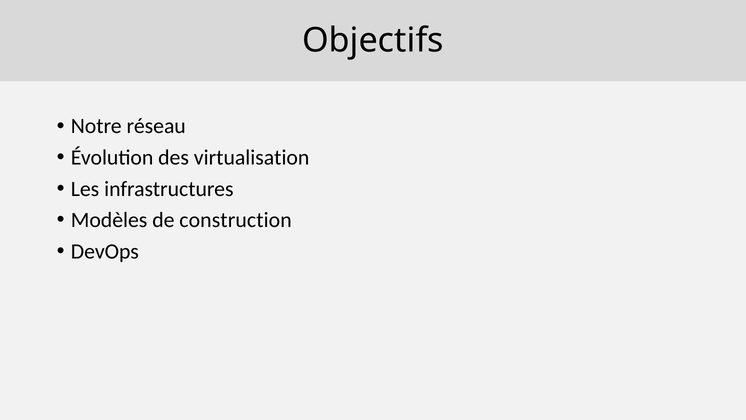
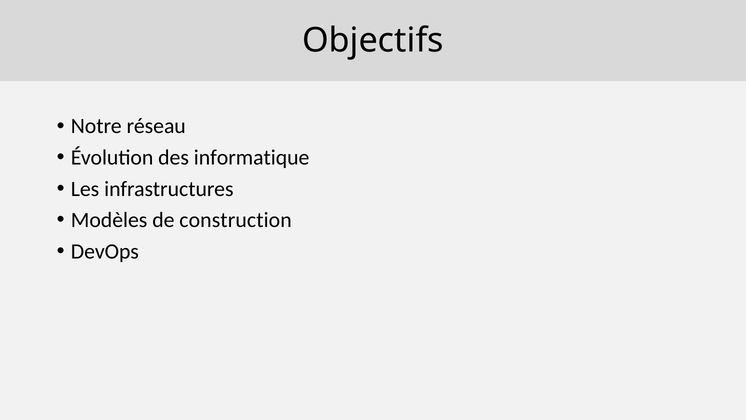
virtualisation: virtualisation -> informatique
